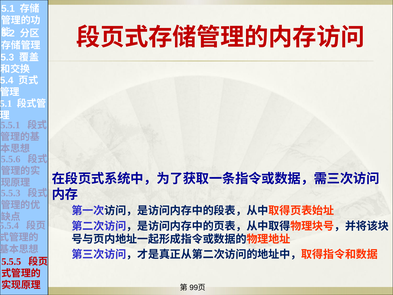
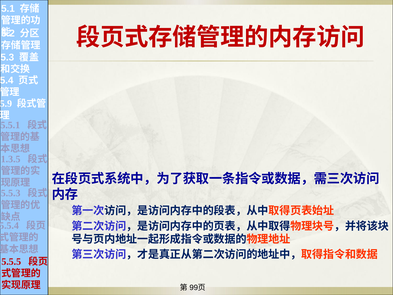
5.1 at (6, 104): 5.1 -> 5.9
5.5.6: 5.5.6 -> 1.3.5
